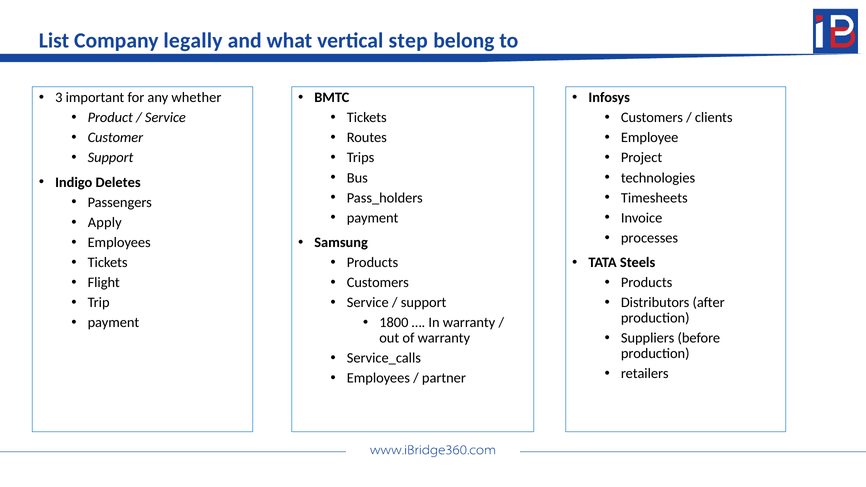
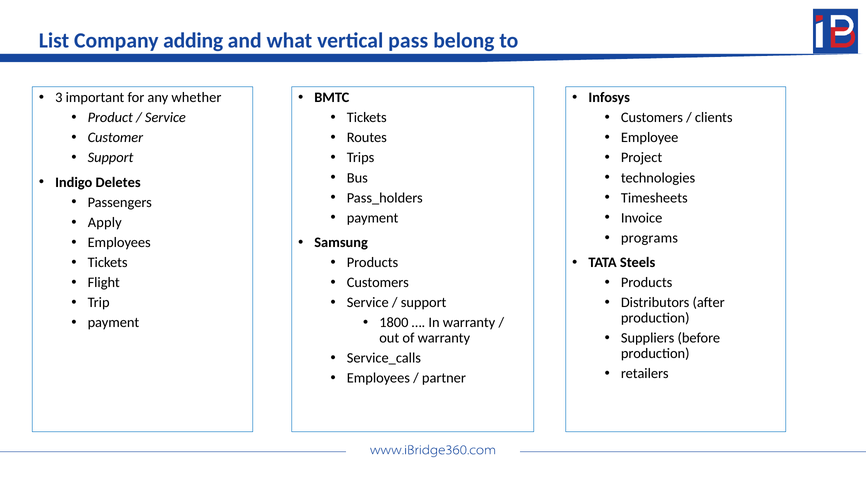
legally: legally -> adding
step: step -> pass
processes: processes -> programs
